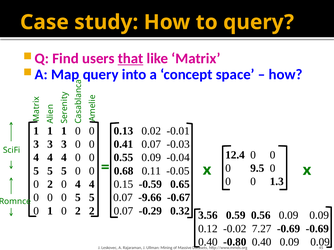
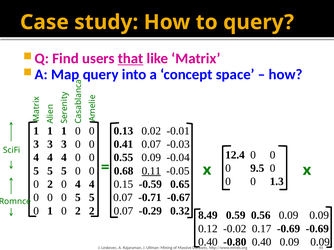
0.11 underline: none -> present
-9.66: -9.66 -> -0.71
3.56: 3.56 -> 8.49
7.27: 7.27 -> 0.17
